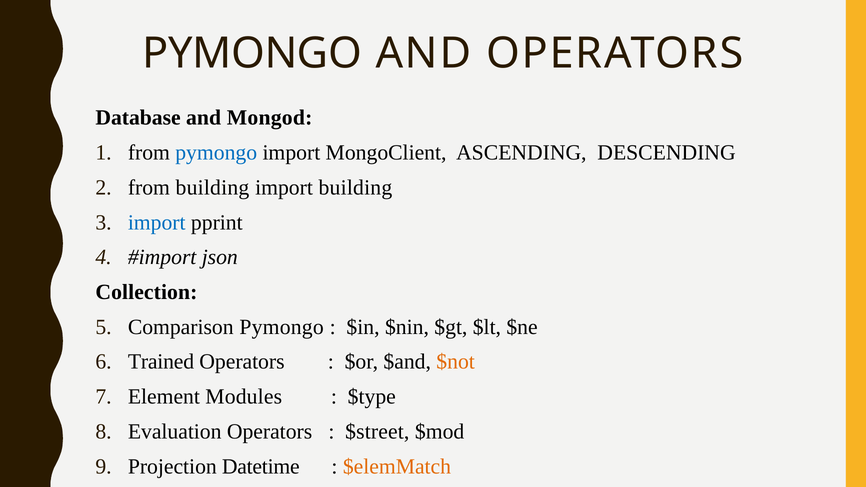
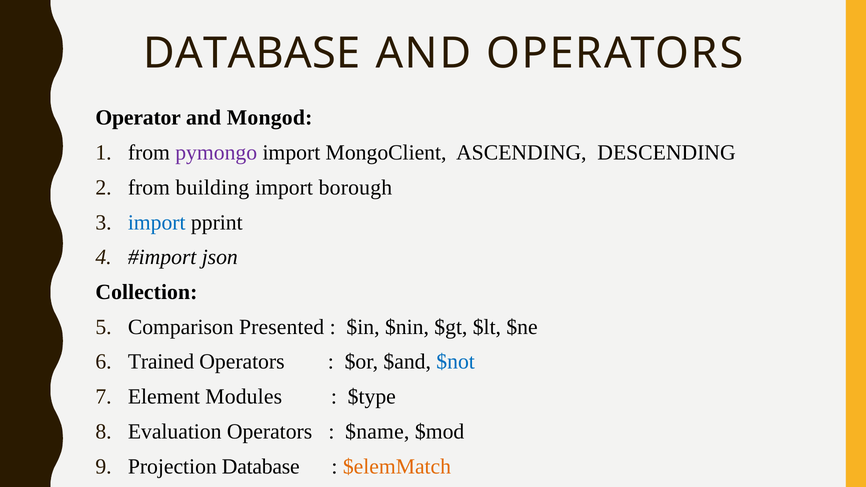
PYMONGO at (252, 54): PYMONGO -> DATABASE
Database: Database -> Operator
pymongo at (216, 153) colour: blue -> purple
import building: building -> borough
Comparison Pymongo: Pymongo -> Presented
$not colour: orange -> blue
$street: $street -> $name
Projection Datetime: Datetime -> Database
